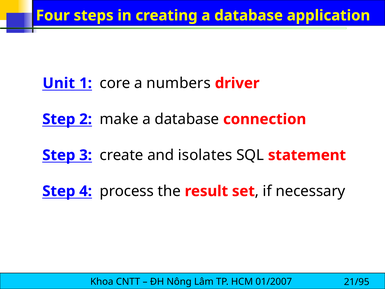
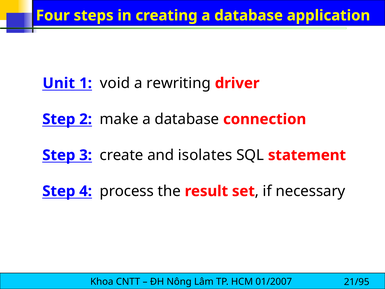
core: core -> void
numbers: numbers -> rewriting
